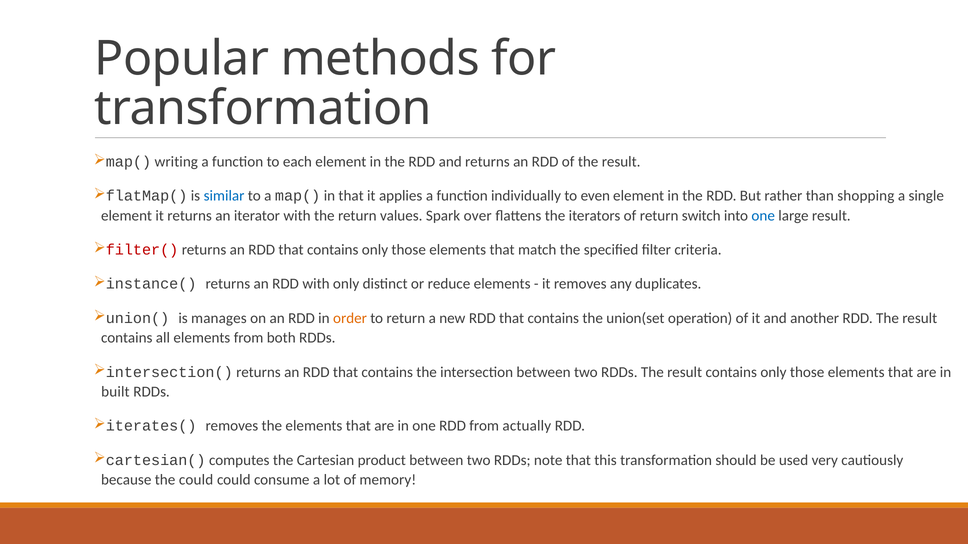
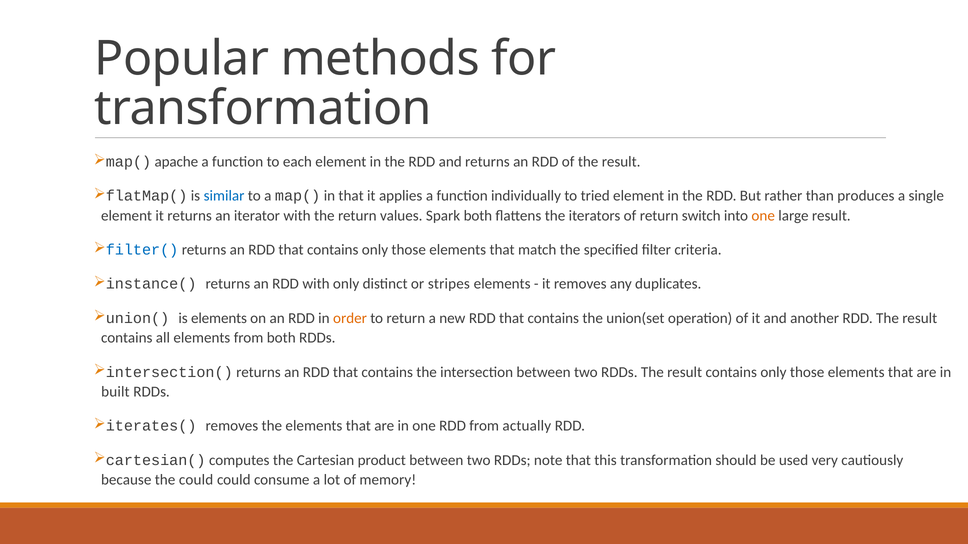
writing: writing -> apache
even: even -> tried
shopping: shopping -> produces
Spark over: over -> both
one at (763, 216) colour: blue -> orange
filter( colour: red -> blue
reduce: reduce -> stripes
is manages: manages -> elements
